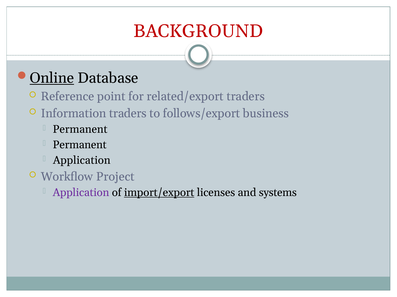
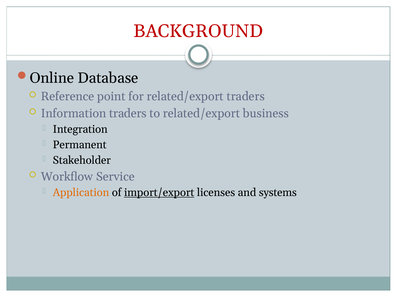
Online underline: present -> none
to follows/export: follows/export -> related/export
Permanent at (80, 130): Permanent -> Integration
Application at (82, 161): Application -> Stakeholder
Project: Project -> Service
Application at (81, 193) colour: purple -> orange
